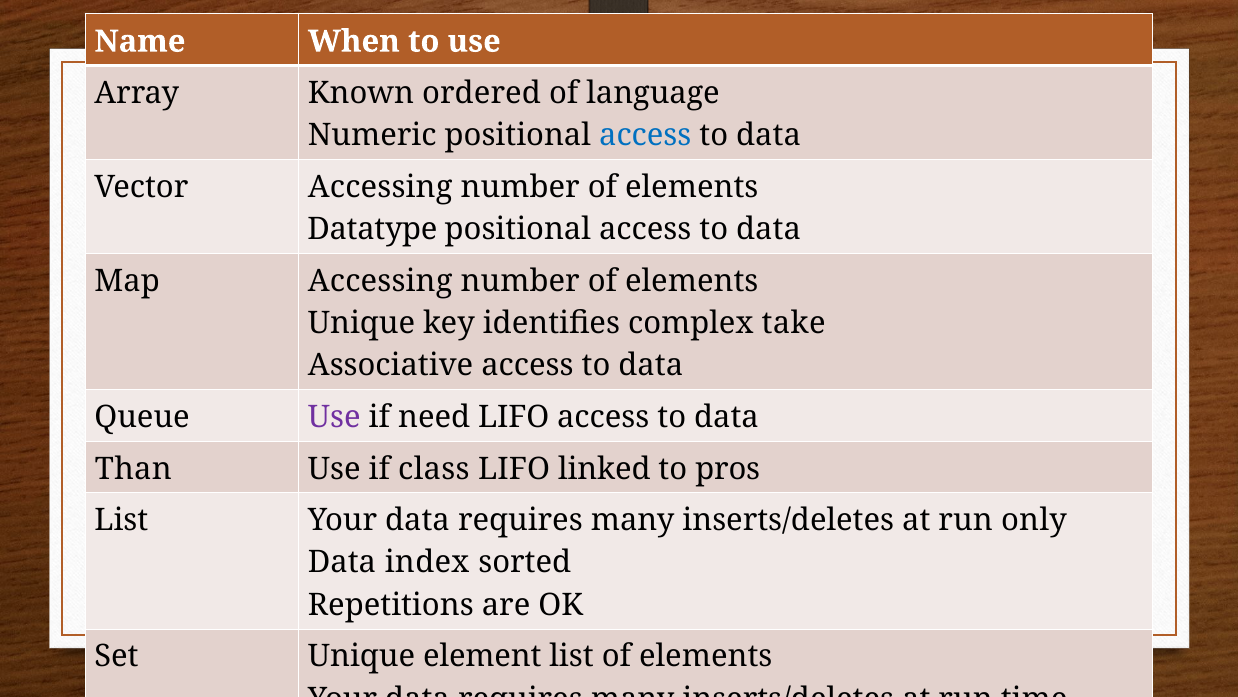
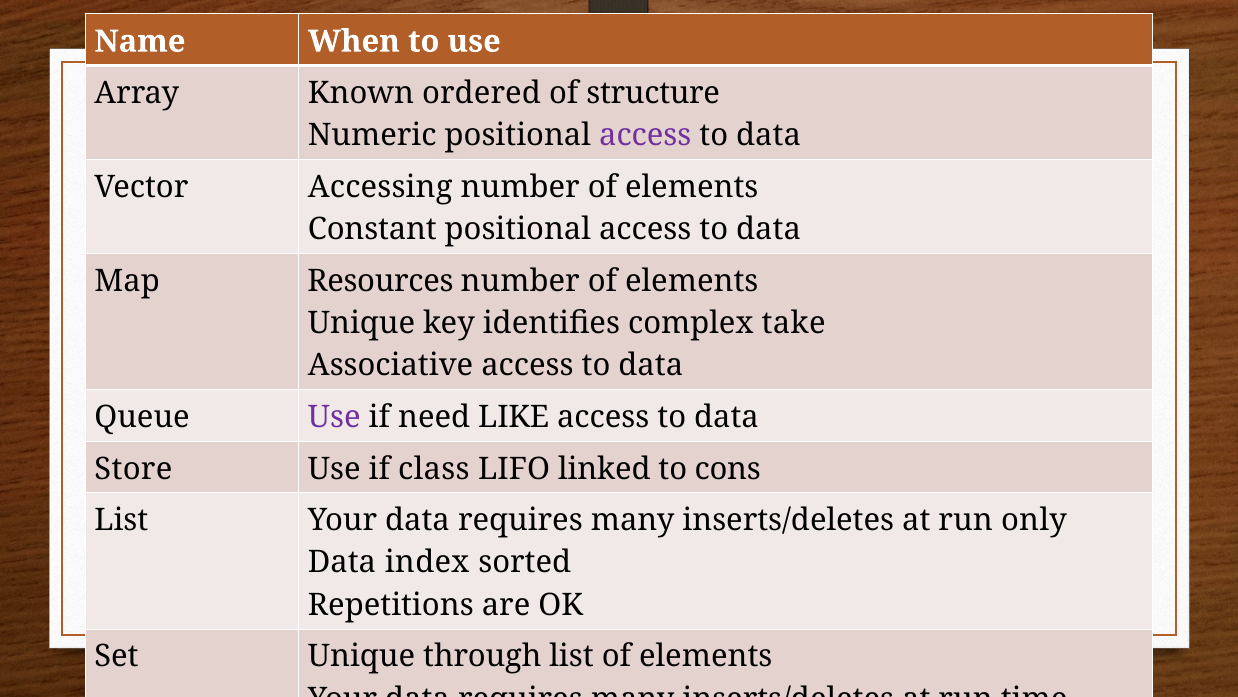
language: language -> structure
access at (645, 135) colour: blue -> purple
Datatype: Datatype -> Constant
Map Accessing: Accessing -> Resources
need LIFO: LIFO -> LIKE
Than: Than -> Store
pros: pros -> cons
element: element -> through
